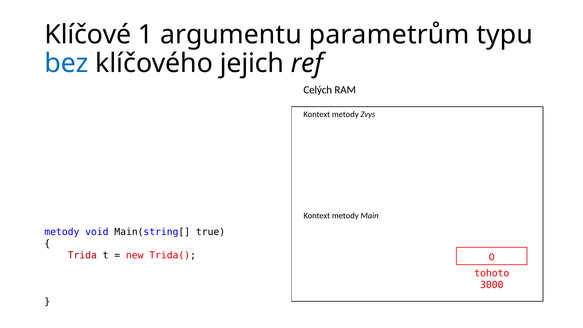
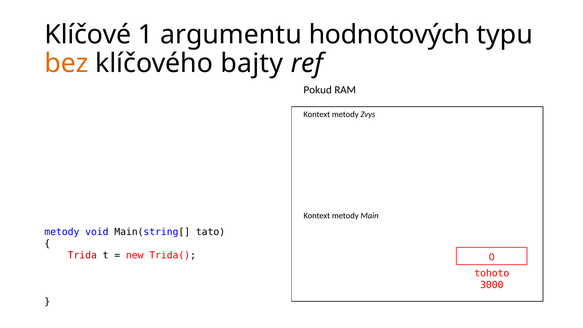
parametrům: parametrům -> hodnotových
bez colour: blue -> orange
jejich: jejich -> bajty
Celých: Celých -> Pokud
true: true -> tato
